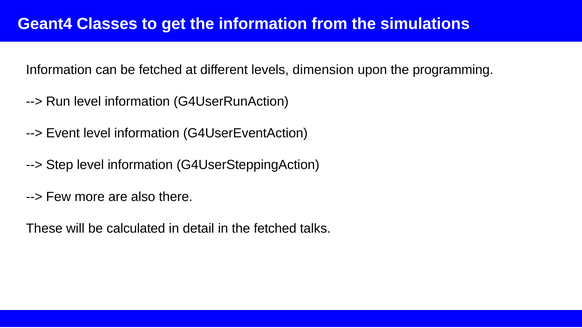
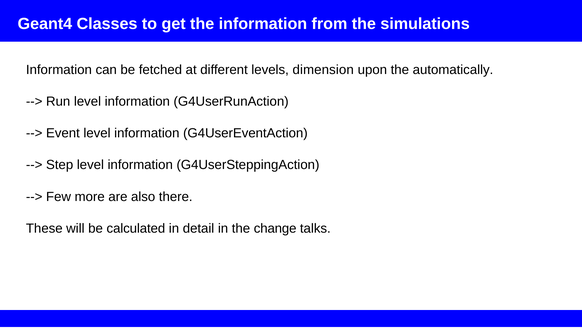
programming: programming -> automatically
the fetched: fetched -> change
